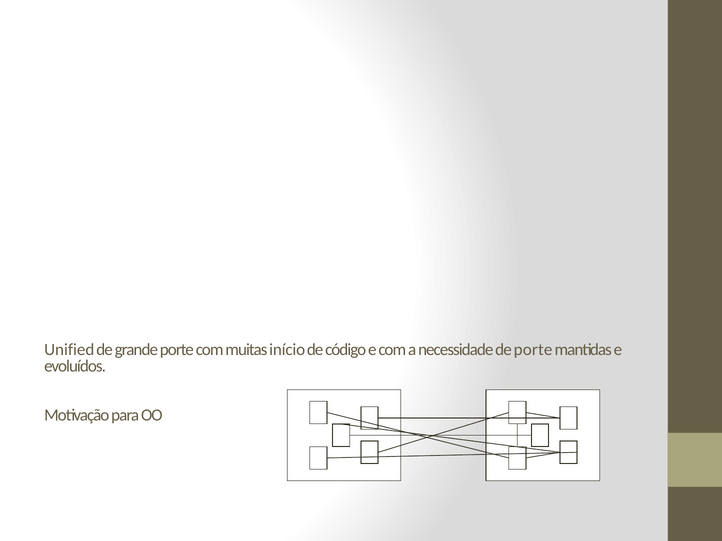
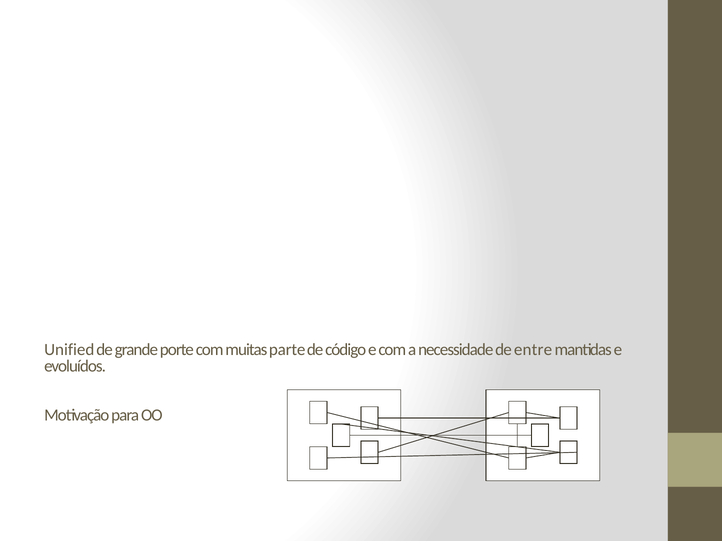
início: início -> parte
de porte: porte -> entre
